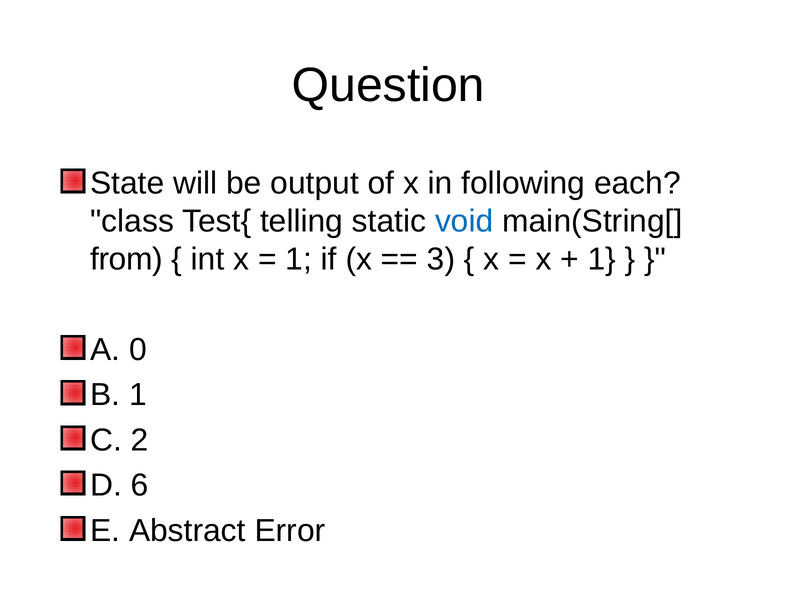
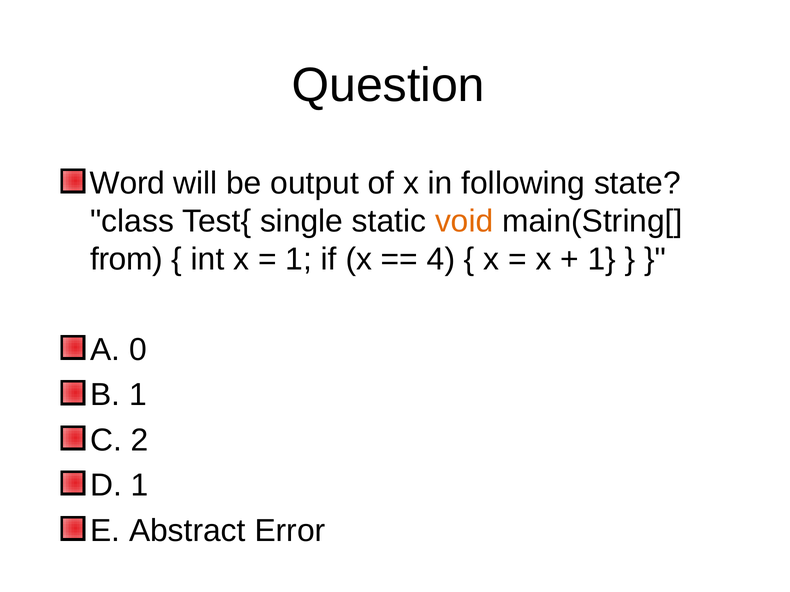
State: State -> Word
each: each -> state
telling: telling -> single
void colour: blue -> orange
3: 3 -> 4
D 6: 6 -> 1
